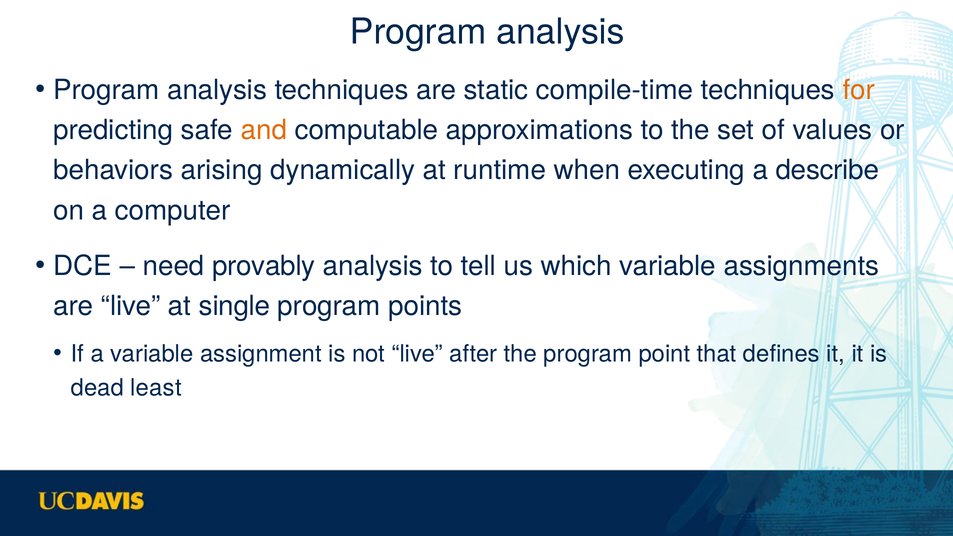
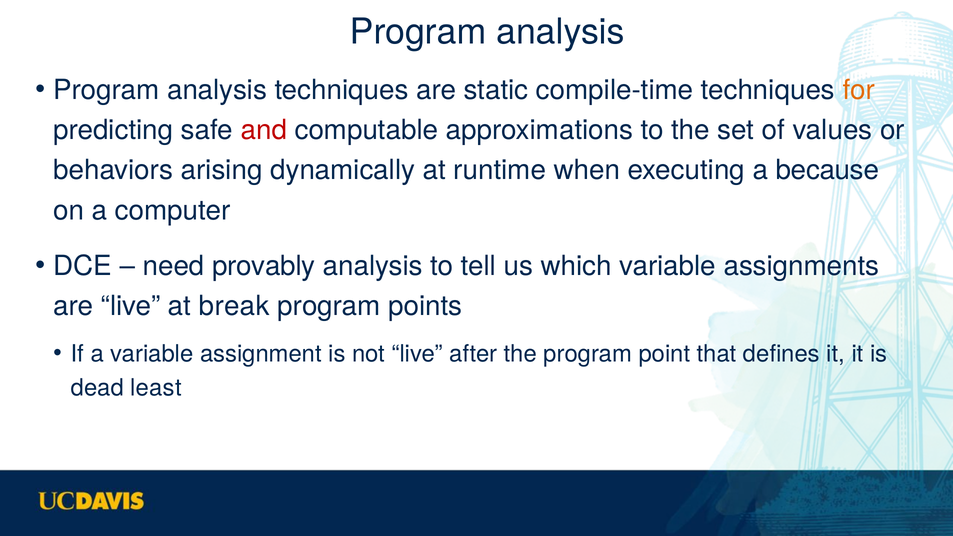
and colour: orange -> red
describe: describe -> because
single: single -> break
